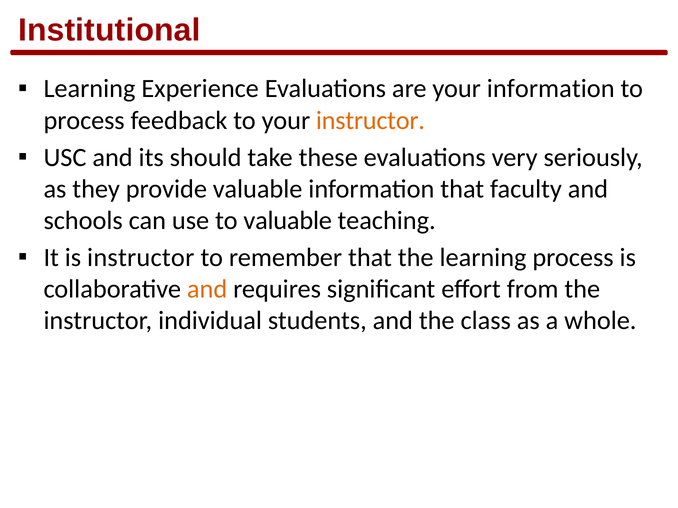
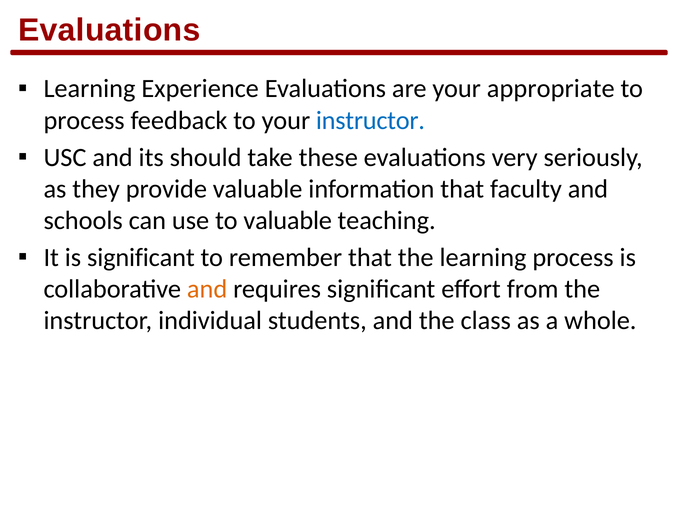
Institutional at (109, 30): Institutional -> Evaluations
your information: information -> appropriate
instructor at (370, 121) colour: orange -> blue
is instructor: instructor -> significant
